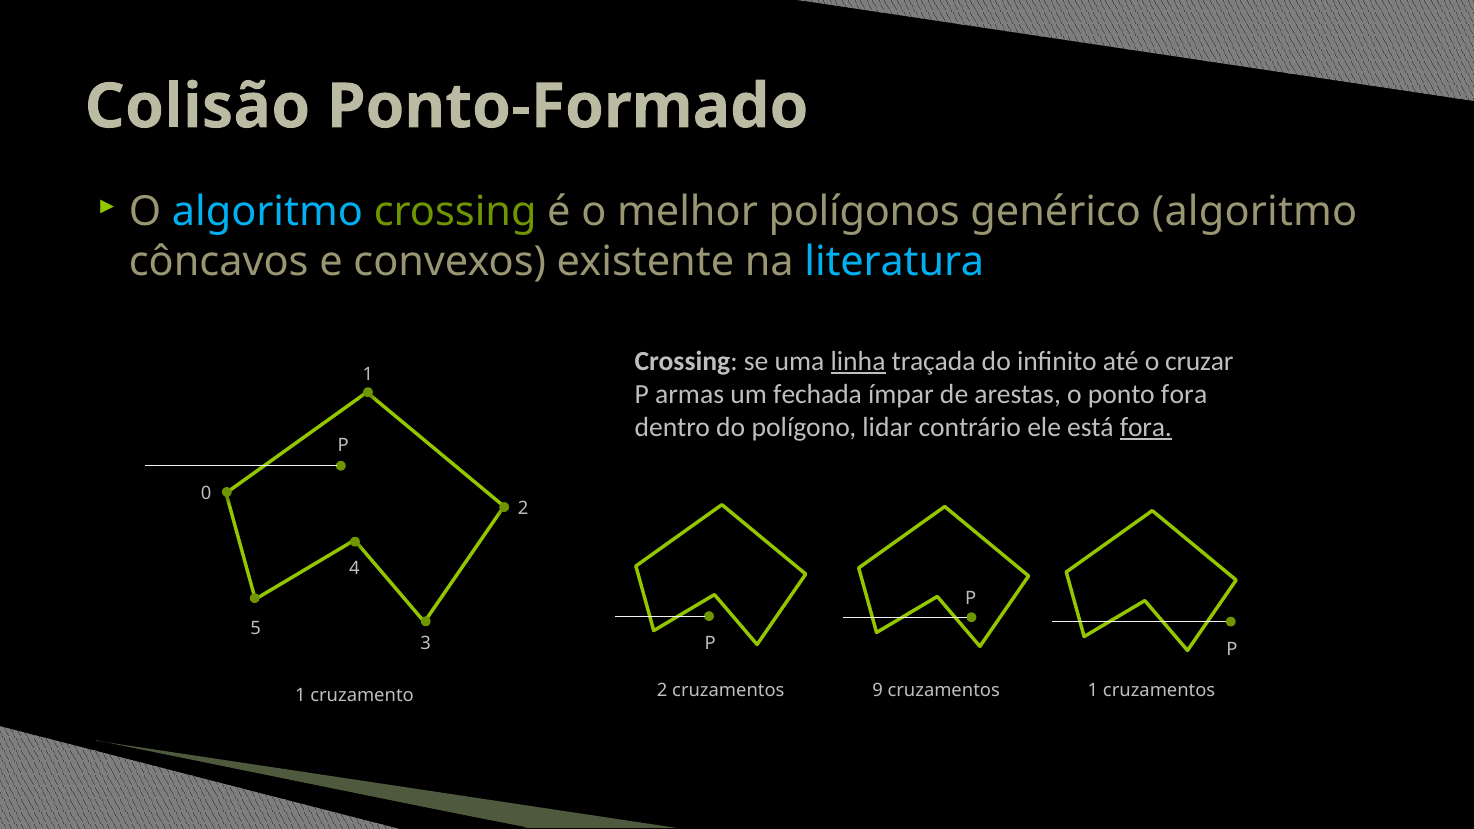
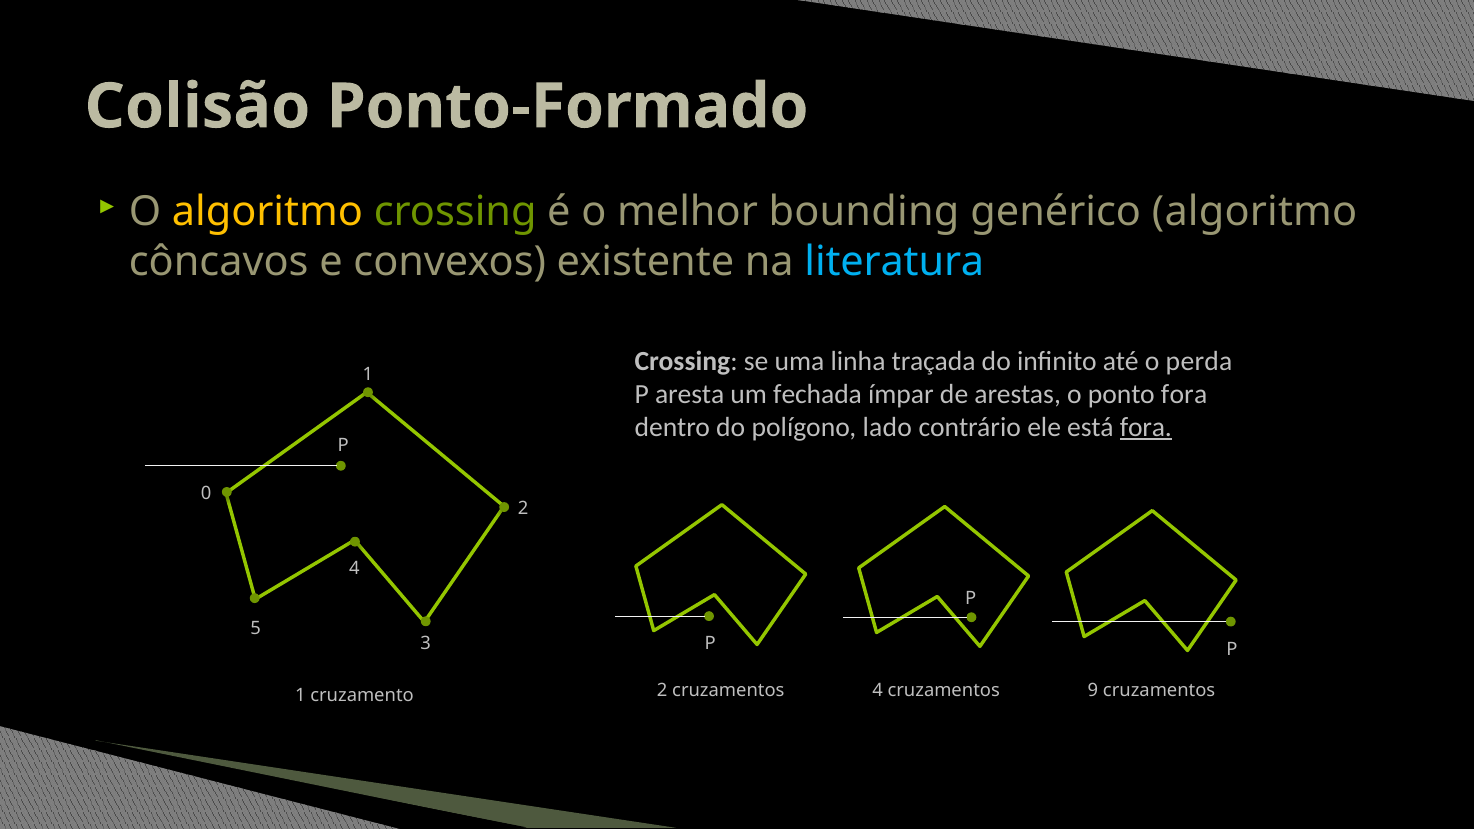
algoritmo at (267, 212) colour: light blue -> yellow
polígonos: polígonos -> bounding
linha underline: present -> none
cruzar: cruzar -> perda
armas: armas -> aresta
lidar: lidar -> lado
cruzamentos 9: 9 -> 4
1 at (1093, 691): 1 -> 9
